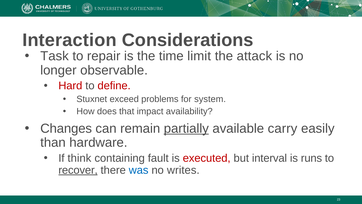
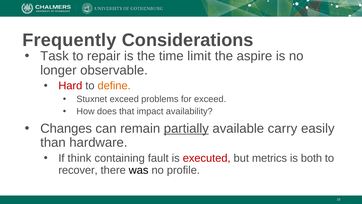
Interaction: Interaction -> Frequently
attack: attack -> aspire
define colour: red -> orange
for system: system -> exceed
interval: interval -> metrics
runs: runs -> both
recover underline: present -> none
was colour: blue -> black
writes: writes -> profile
